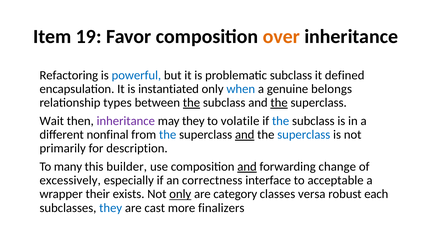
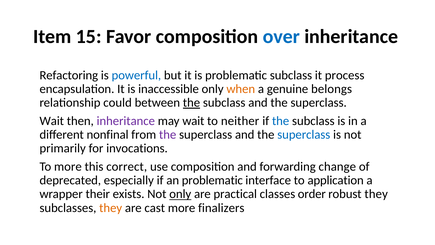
19: 19 -> 15
over colour: orange -> blue
defined: defined -> process
instantiated: instantiated -> inaccessible
when colour: blue -> orange
types: types -> could
the at (279, 103) underline: present -> none
may they: they -> wait
volatile: volatile -> neither
the at (168, 135) colour: blue -> purple
and at (245, 135) underline: present -> none
description: description -> invocations
To many: many -> more
builder: builder -> correct
and at (247, 166) underline: present -> none
excessively: excessively -> deprecated
an correctness: correctness -> problematic
acceptable: acceptable -> application
category: category -> practical
versa: versa -> order
robust each: each -> they
they at (111, 208) colour: blue -> orange
